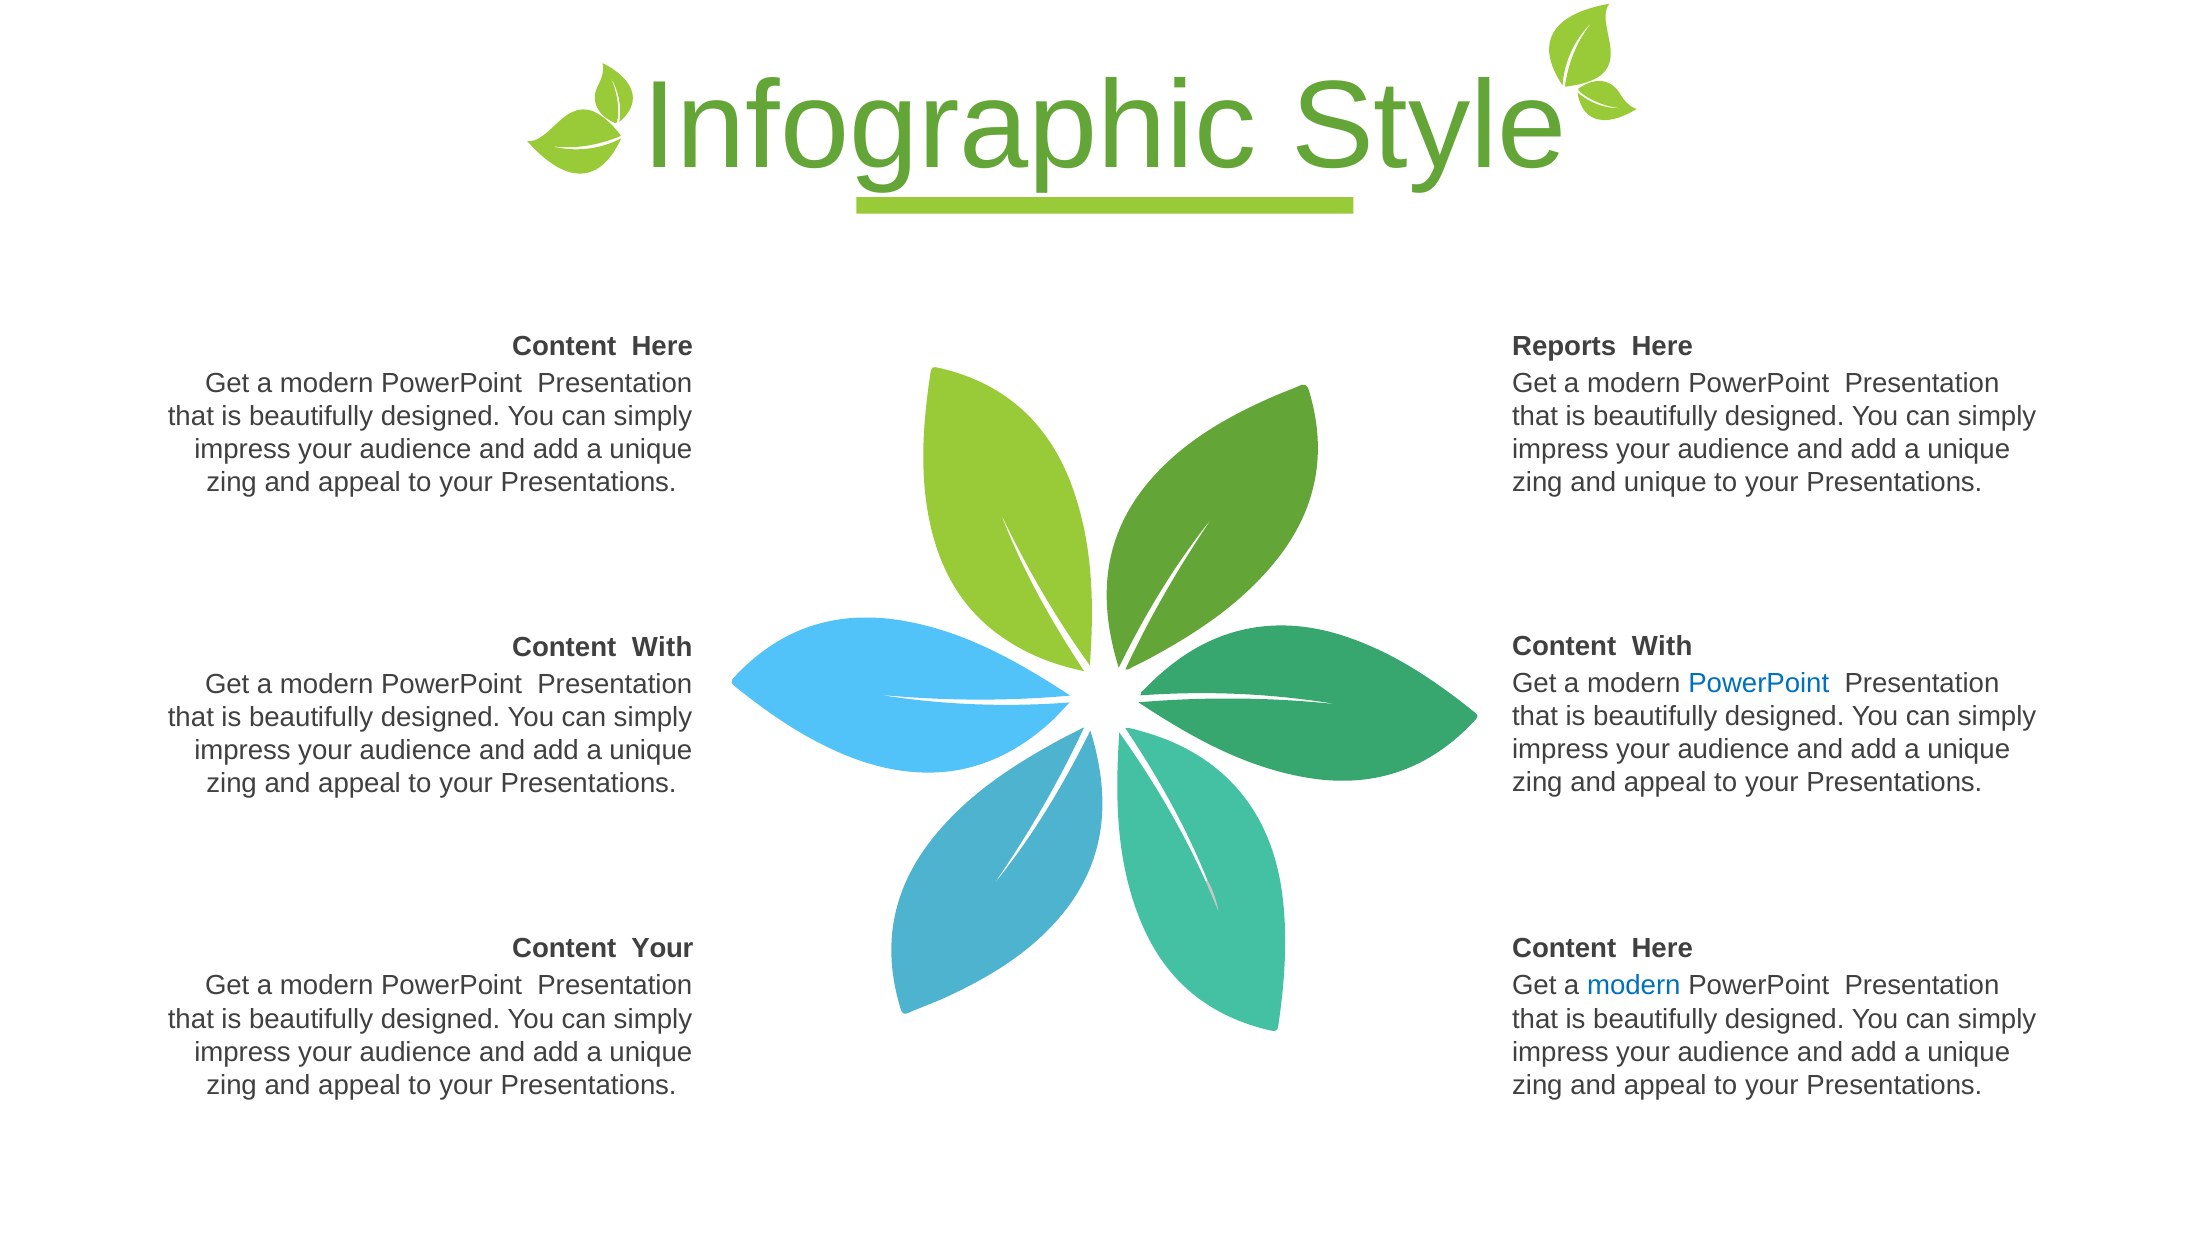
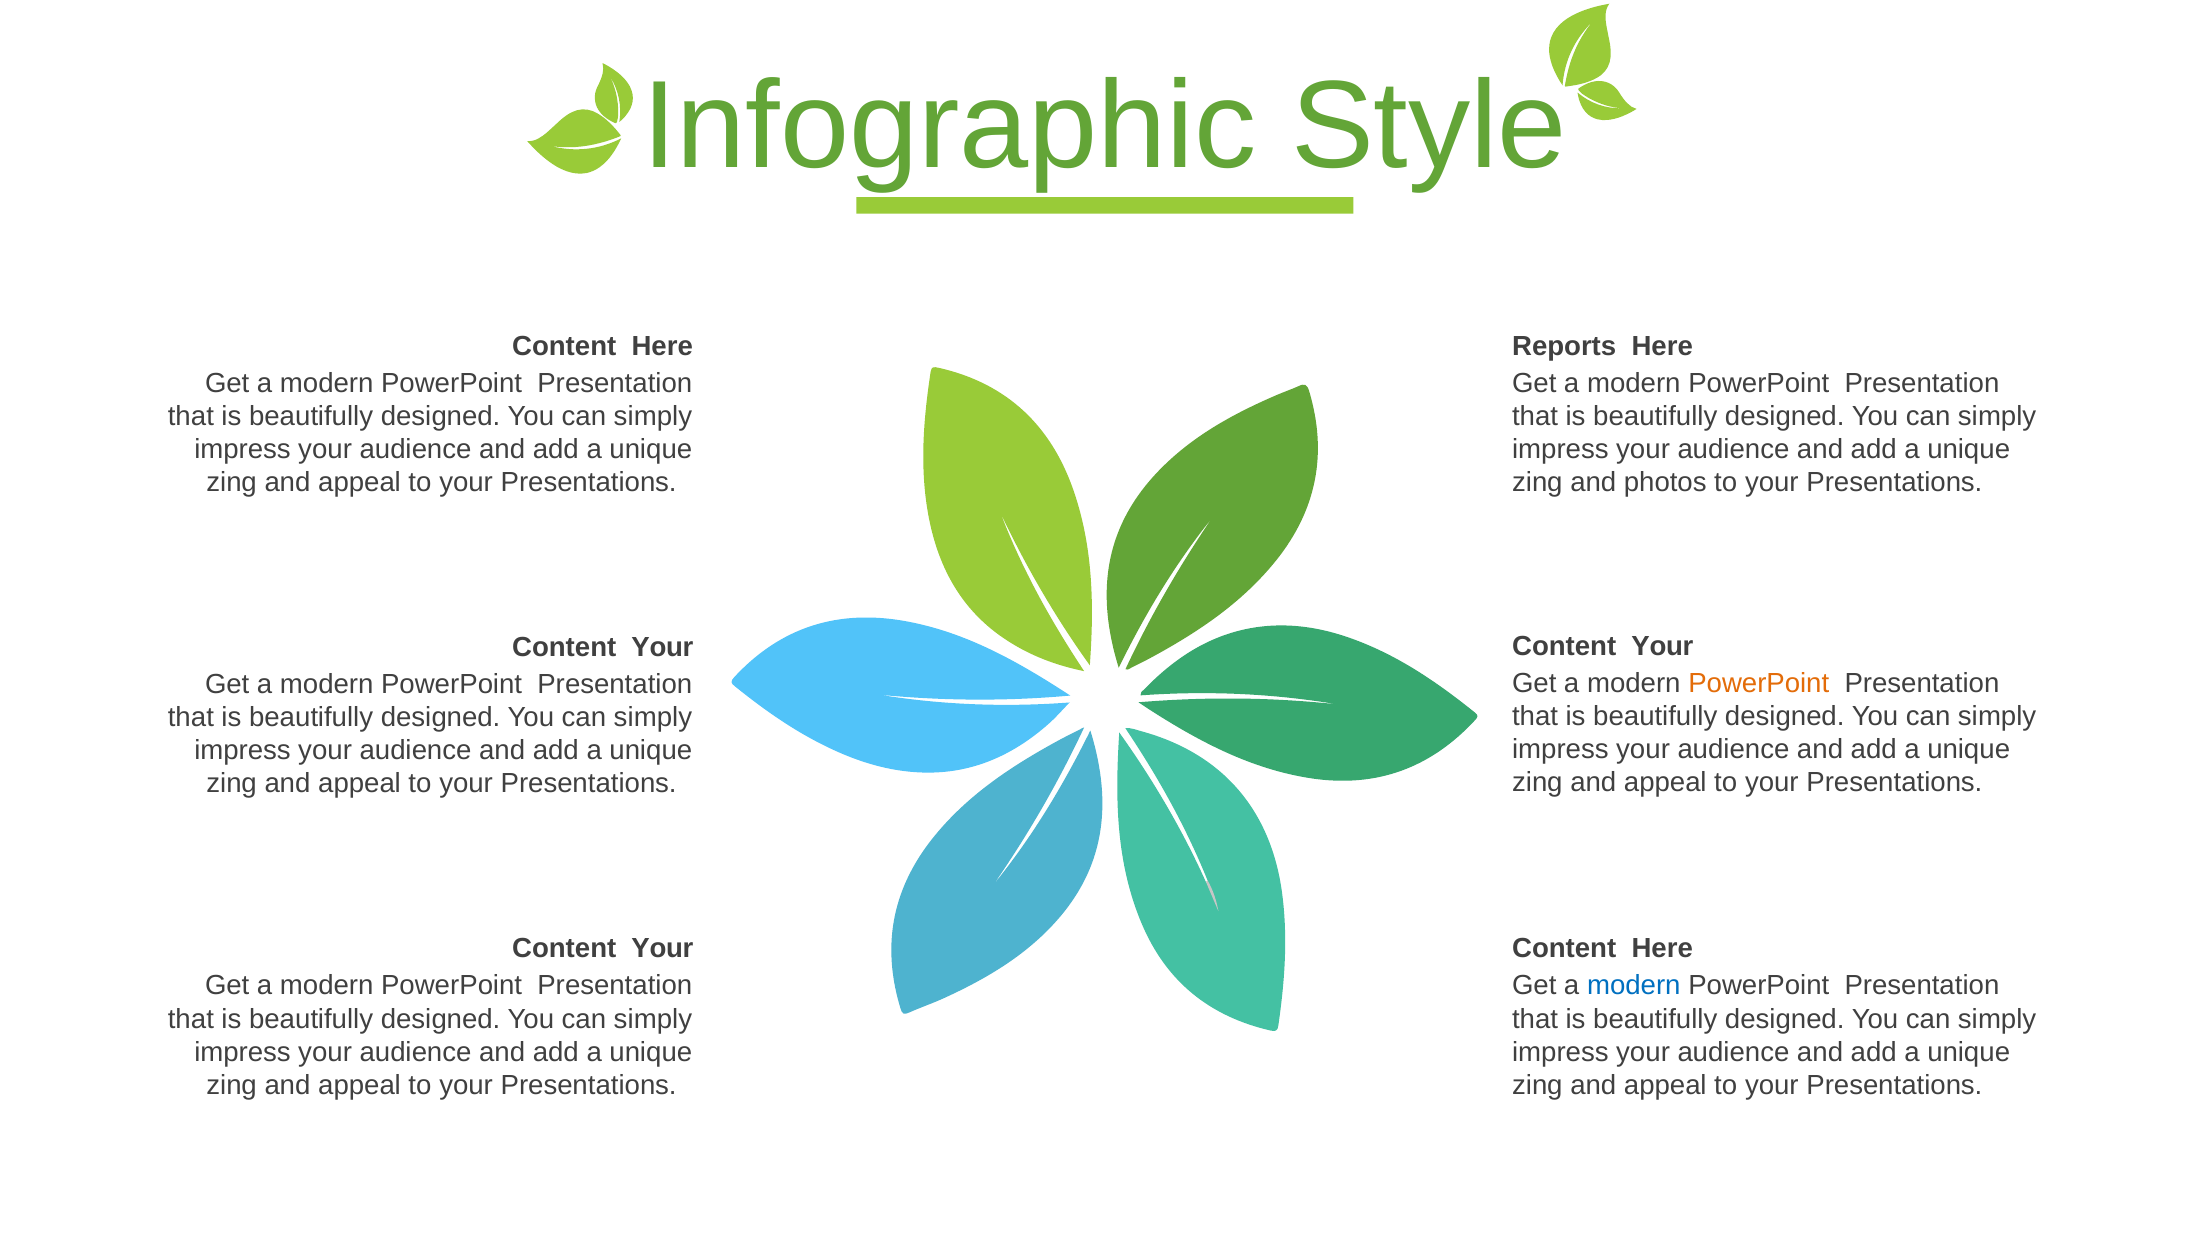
and unique: unique -> photos
With at (1662, 646): With -> Your
With at (662, 647): With -> Your
PowerPoint at (1759, 683) colour: blue -> orange
